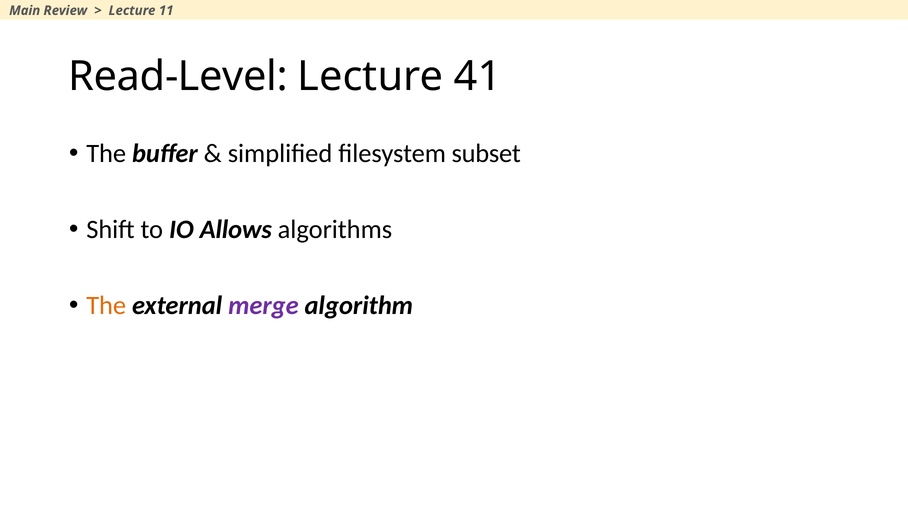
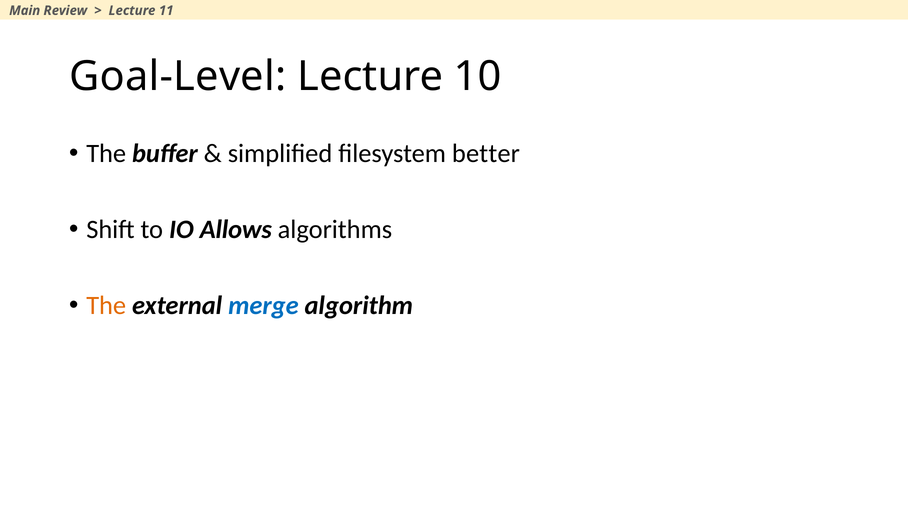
Read-Level: Read-Level -> Goal-Level
41: 41 -> 10
subset: subset -> better
merge colour: purple -> blue
